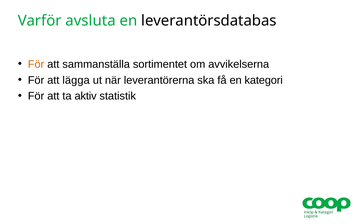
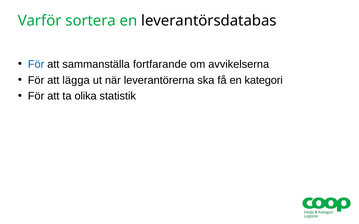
avsluta: avsluta -> sortera
För at (36, 64) colour: orange -> blue
sortimentet: sortimentet -> fortfarande
aktiv: aktiv -> olika
